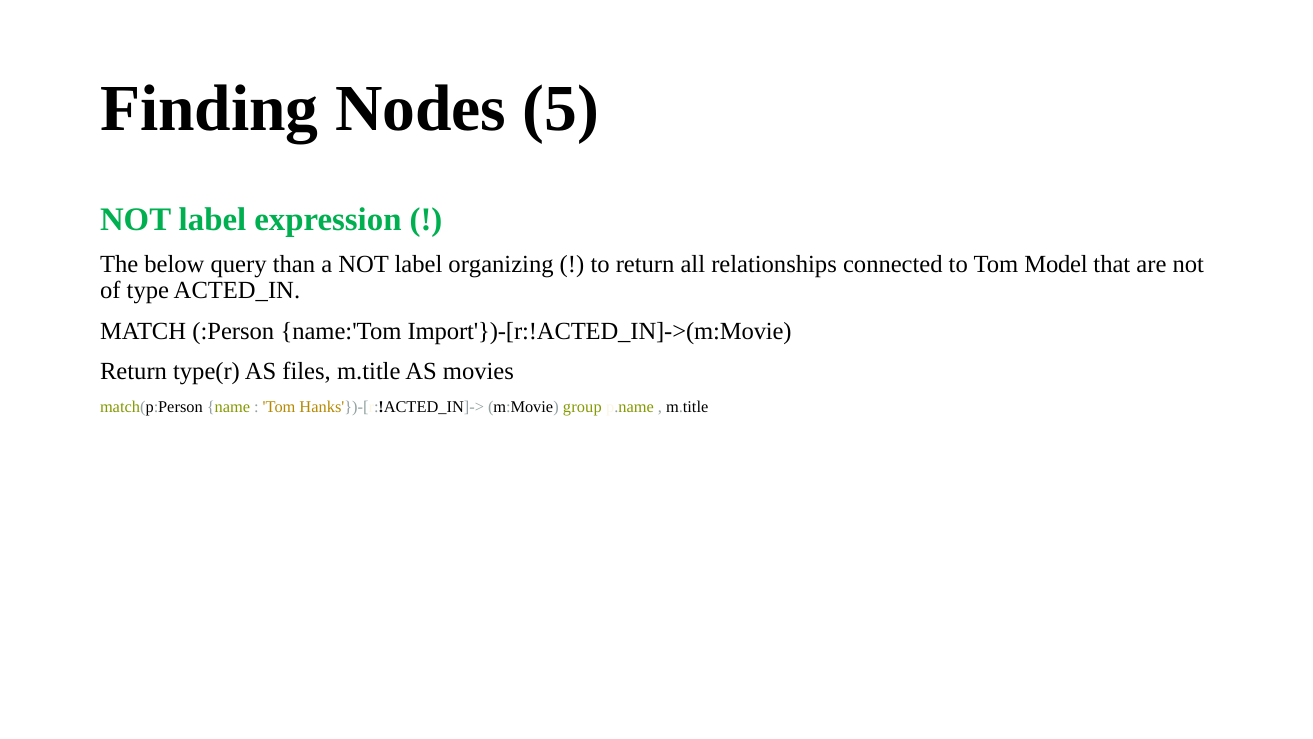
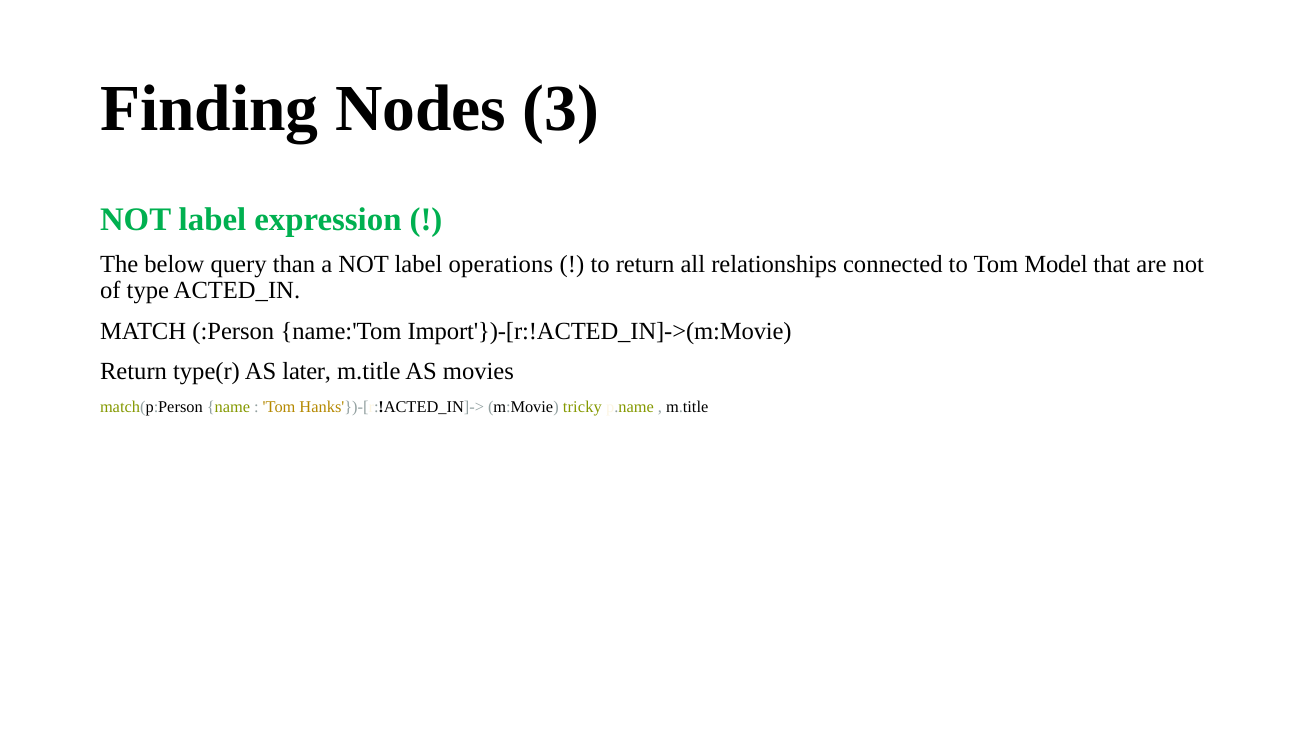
5: 5 -> 3
organizing: organizing -> operations
files: files -> later
group: group -> tricky
